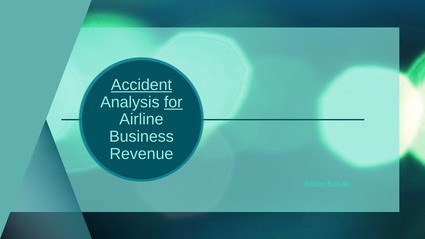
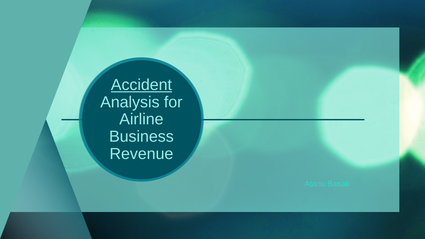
for underline: present -> none
